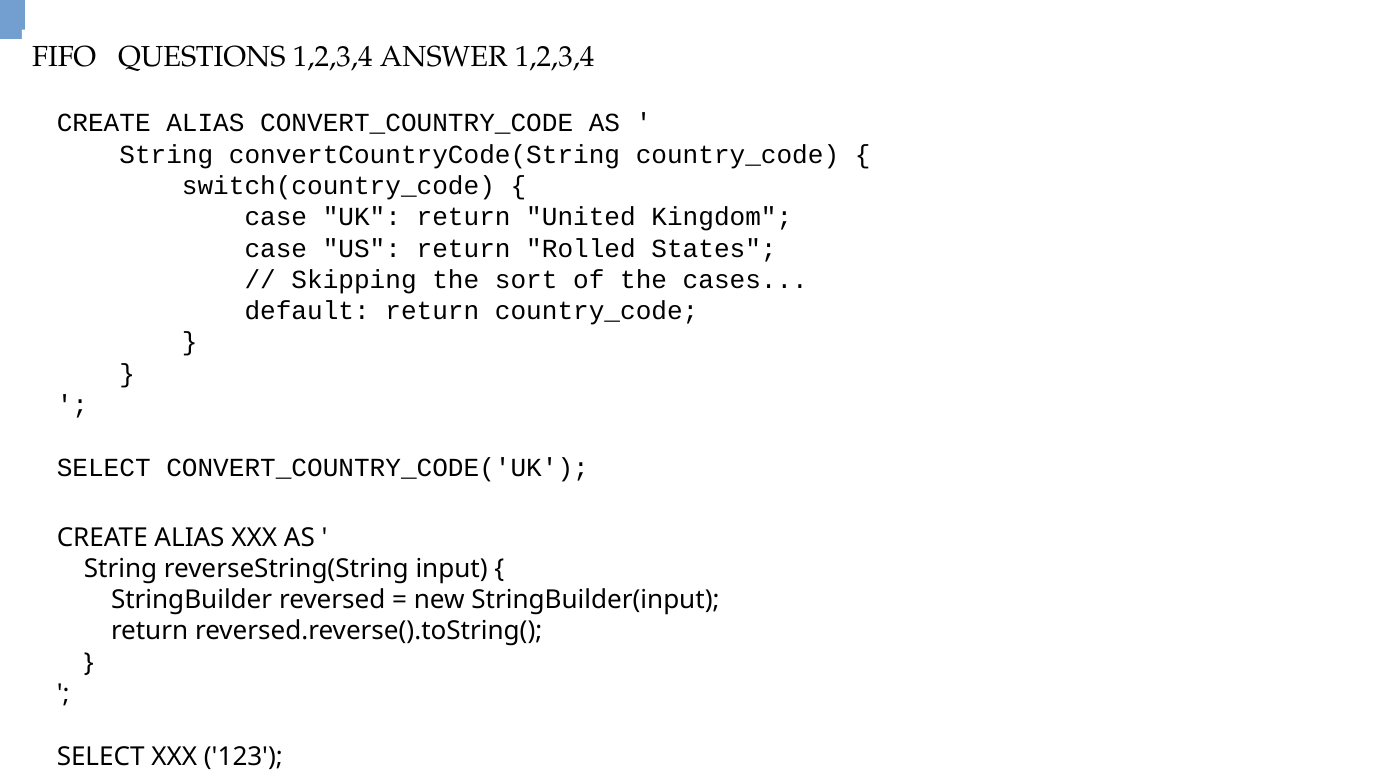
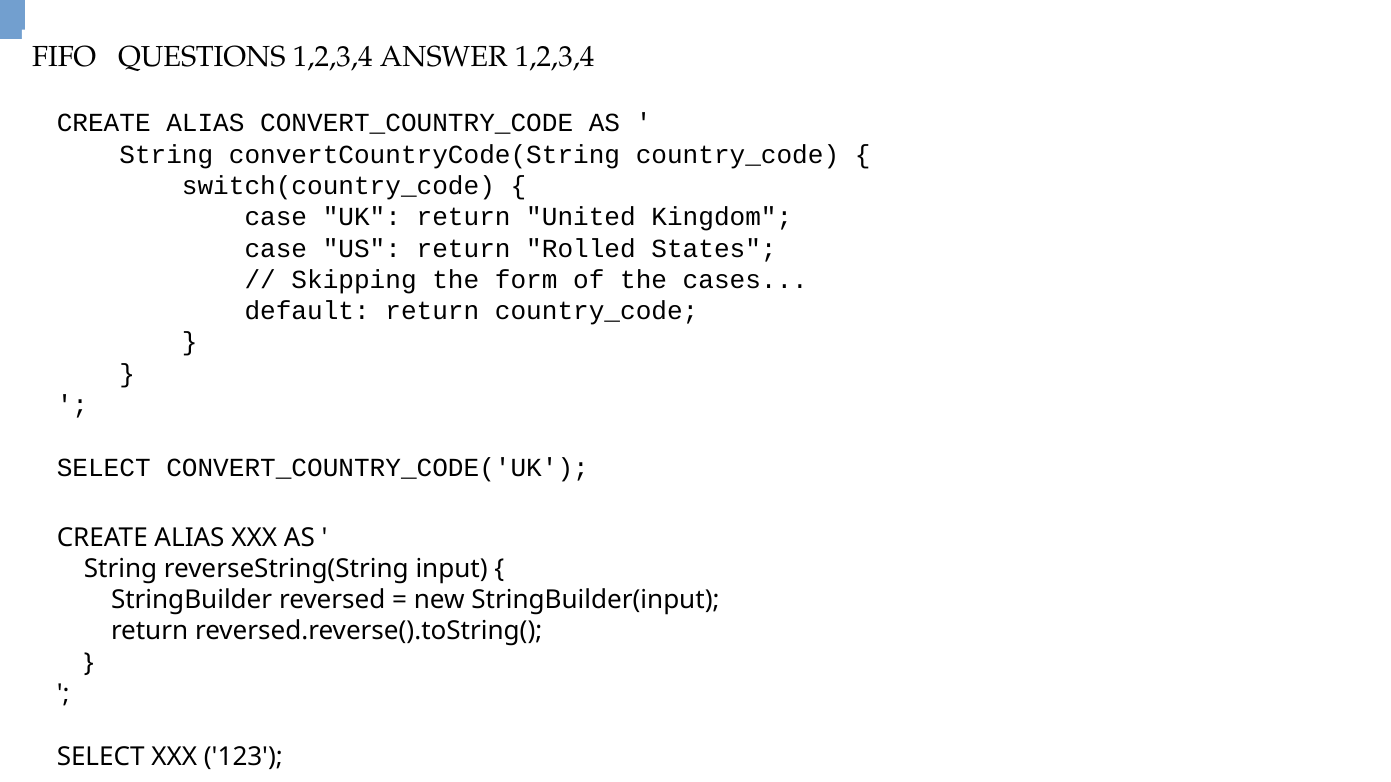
sort: sort -> form
